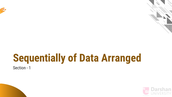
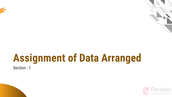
Sequentially: Sequentially -> Assignment
